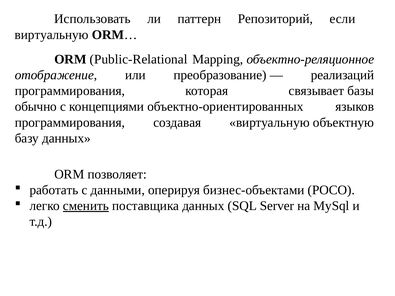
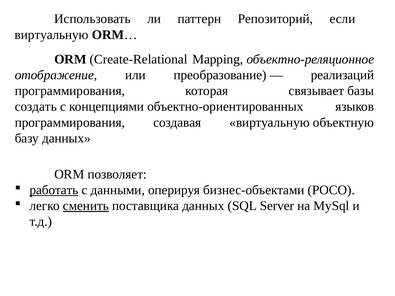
Public-Relational: Public-Relational -> Create-Relational
обычно: обычно -> создать
работать underline: none -> present
